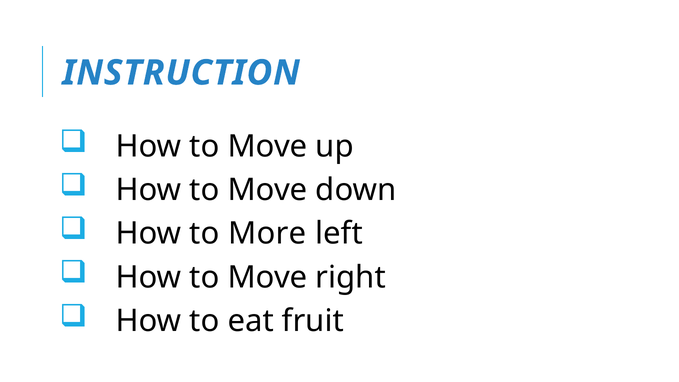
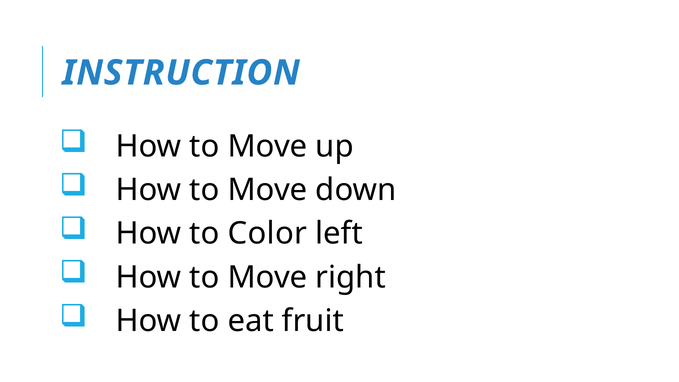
More: More -> Color
